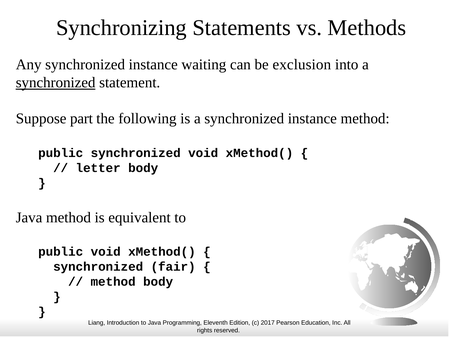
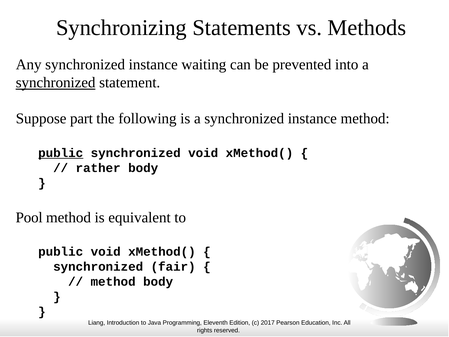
exclusion: exclusion -> prevented
public at (61, 153) underline: none -> present
letter: letter -> rather
Java at (29, 217): Java -> Pool
